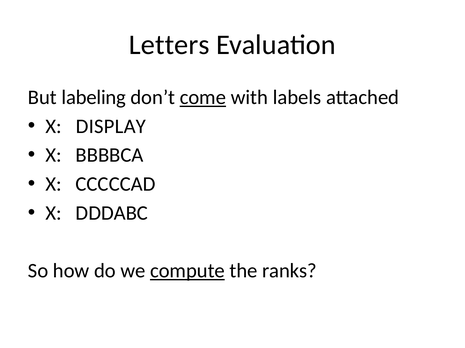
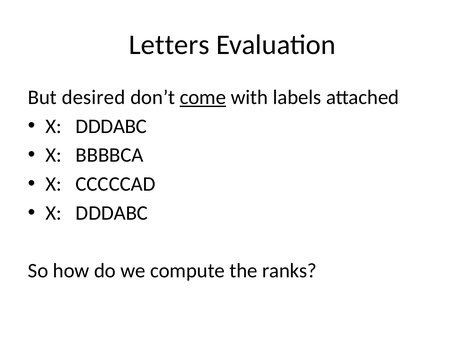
labeling: labeling -> desired
DISPLAY at (111, 127): DISPLAY -> DDDABC
compute underline: present -> none
